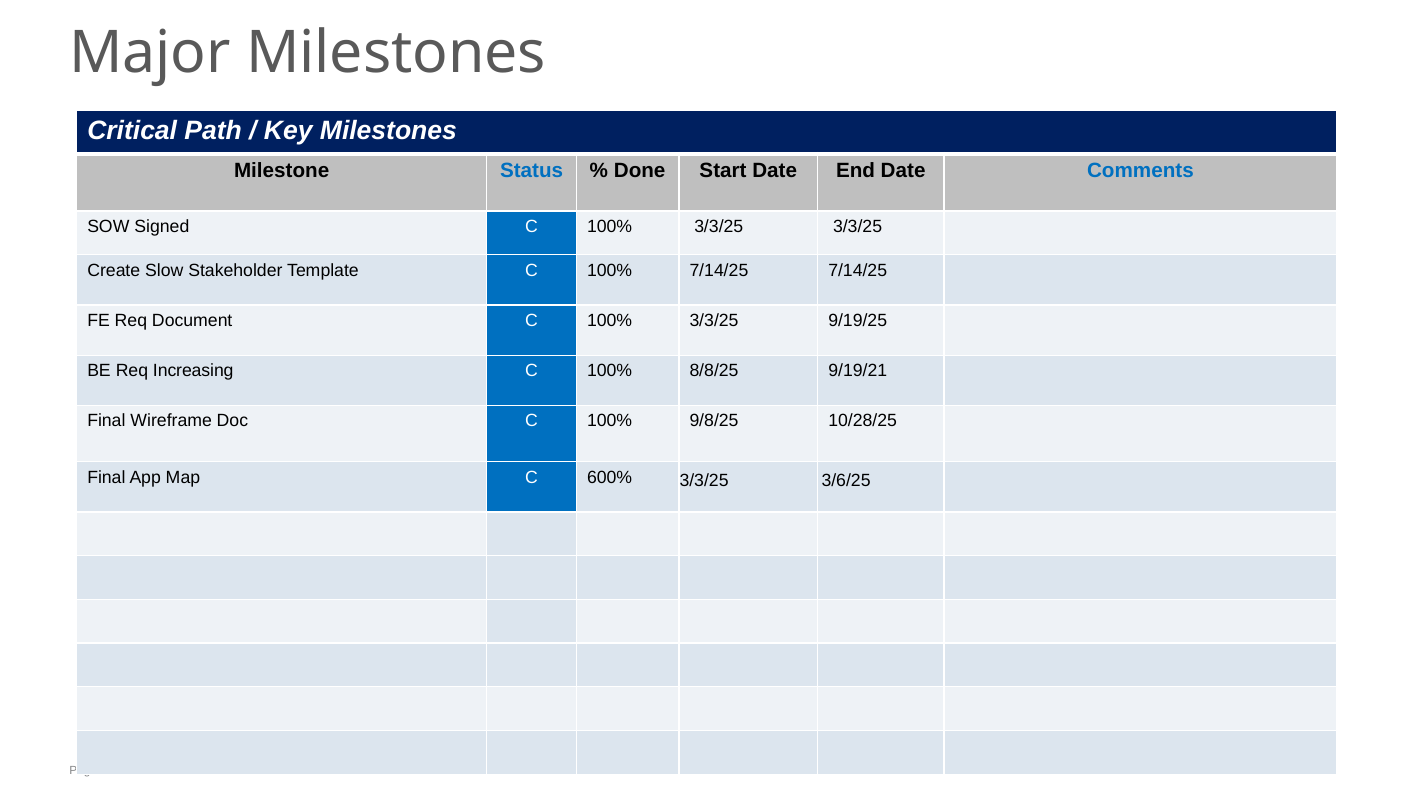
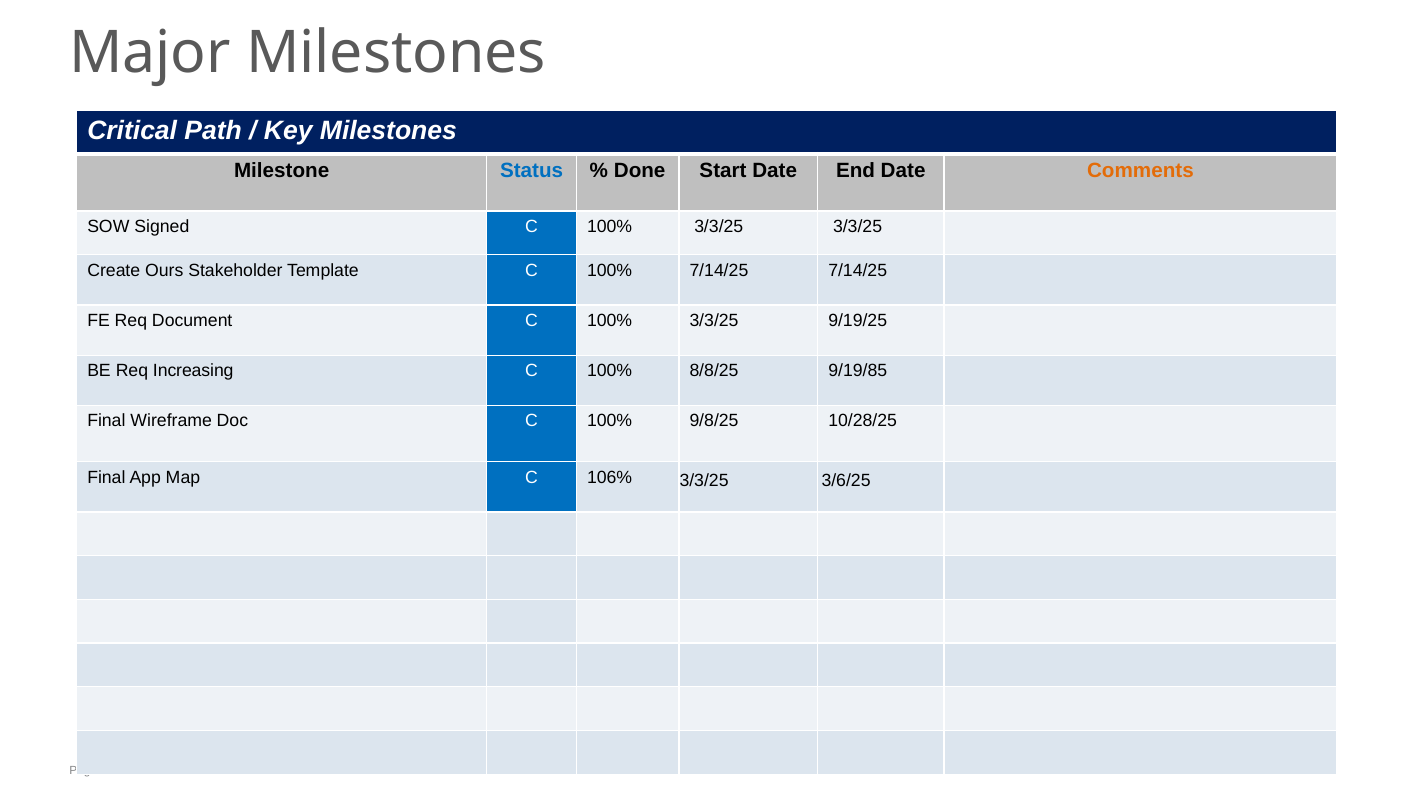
Comments colour: blue -> orange
Slow: Slow -> Ours
9/19/21: 9/19/21 -> 9/19/85
600%: 600% -> 106%
